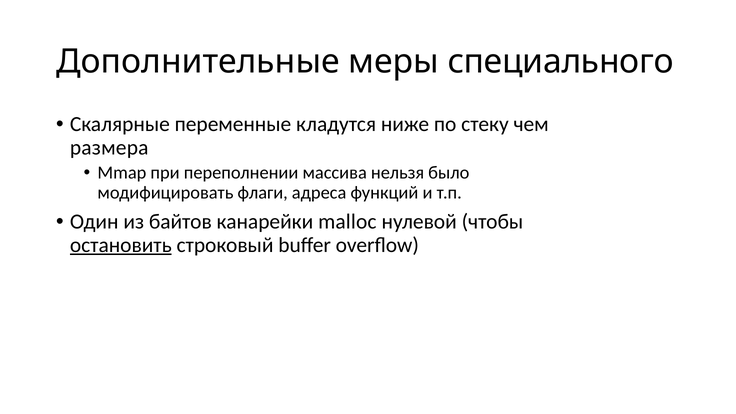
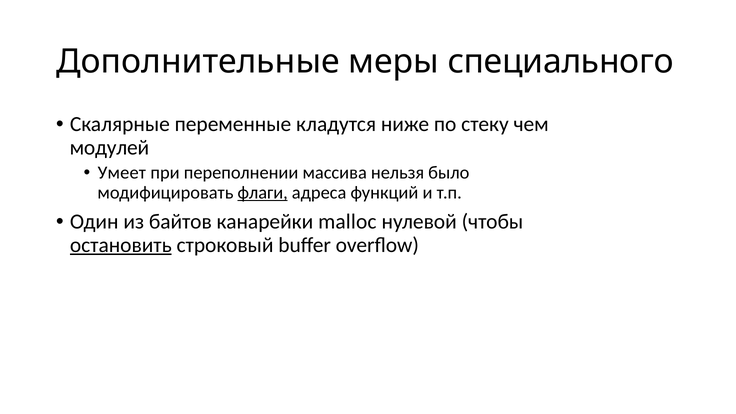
размера: размера -> модулей
Mmap: Mmap -> Умеет
флаги underline: none -> present
